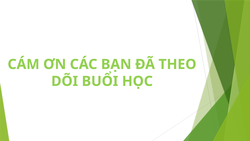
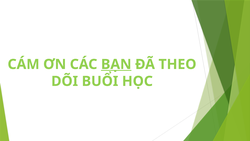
BẠN underline: none -> present
